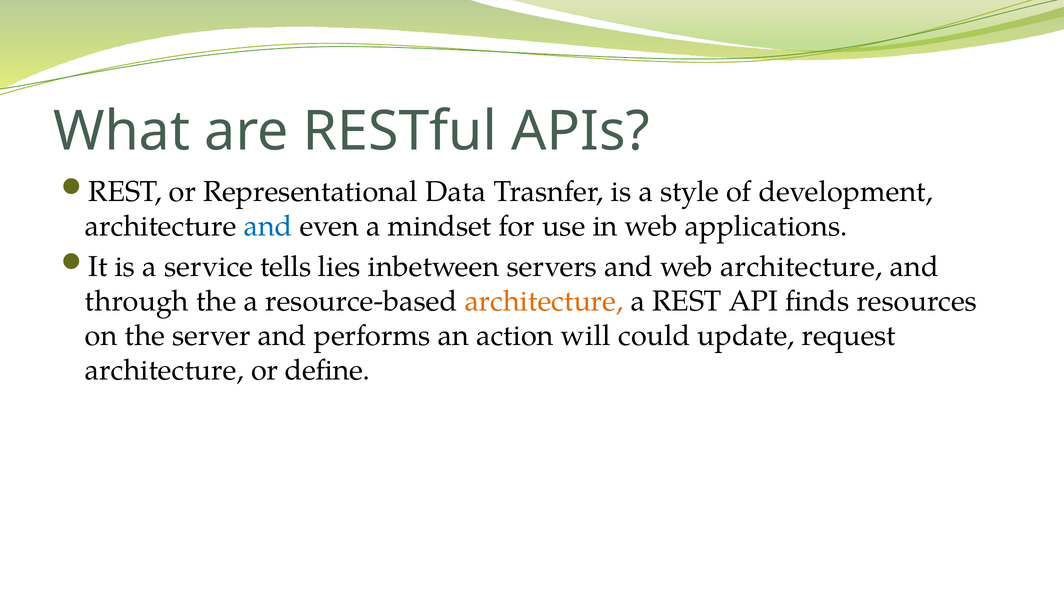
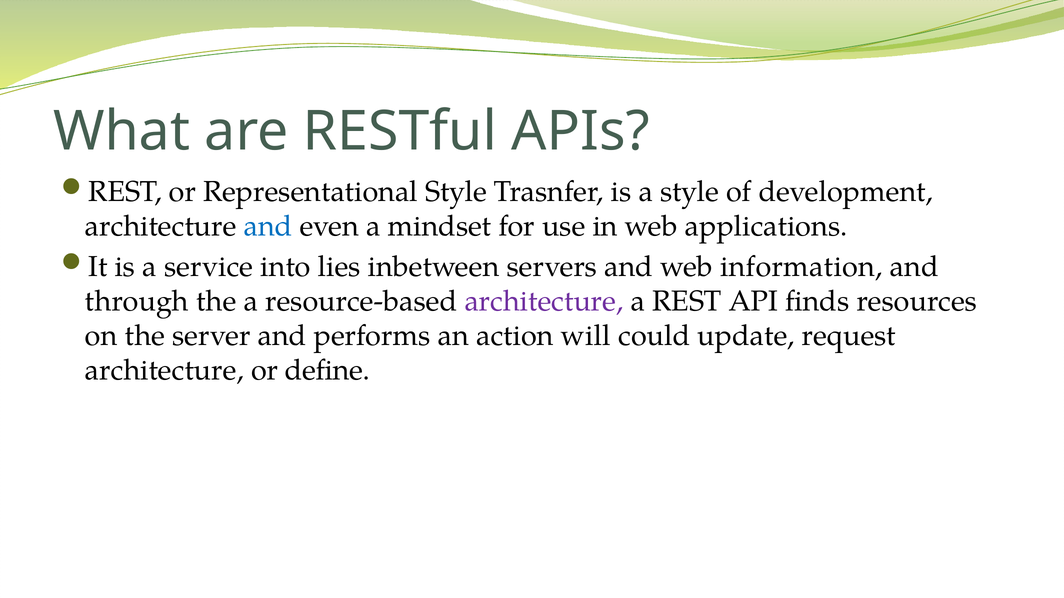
Representational Data: Data -> Style
tells: tells -> into
web architecture: architecture -> information
architecture at (544, 302) colour: orange -> purple
